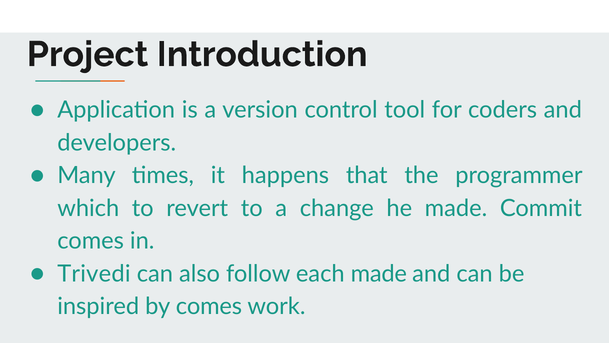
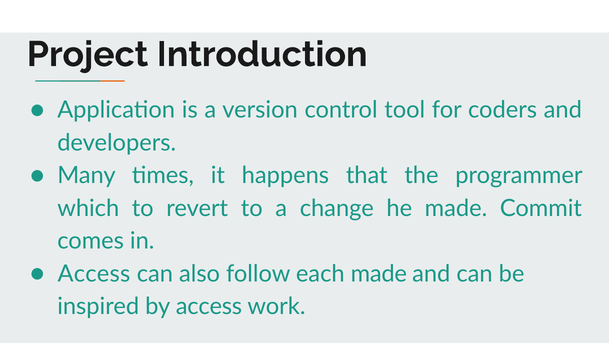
Trivedi at (94, 273): Trivedi -> Access
by comes: comes -> access
